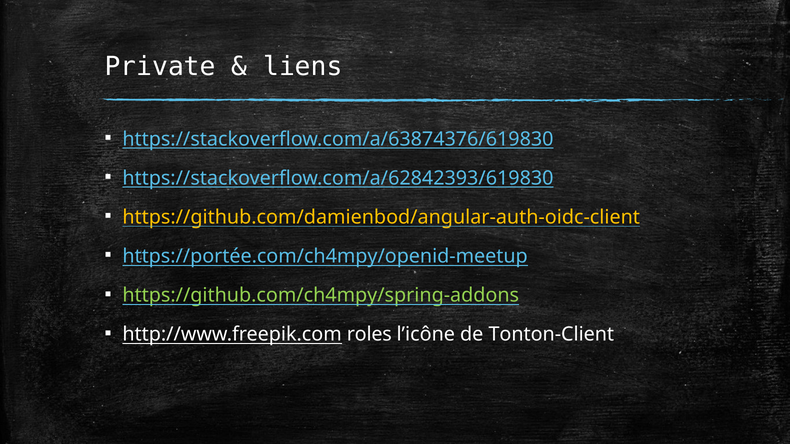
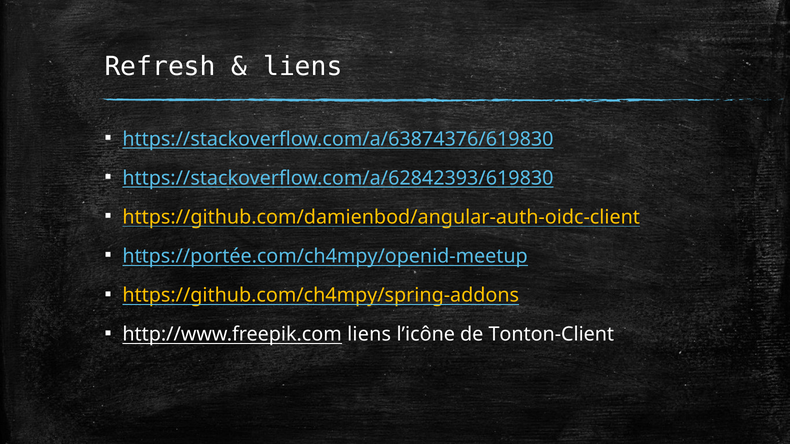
Private: Private -> Refresh
https://github.com/ch4mpy/spring-addons colour: light green -> yellow
http://www.freepik.com roles: roles -> liens
